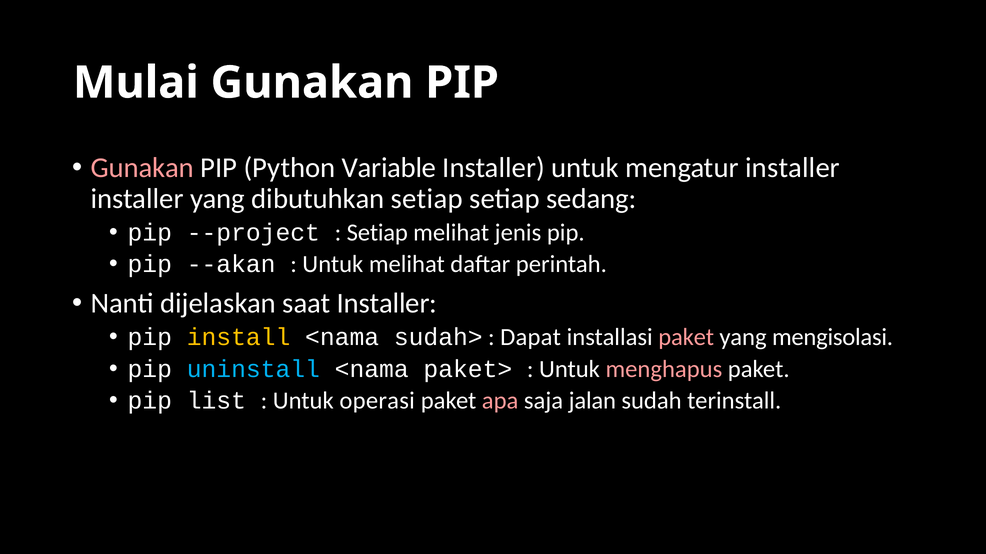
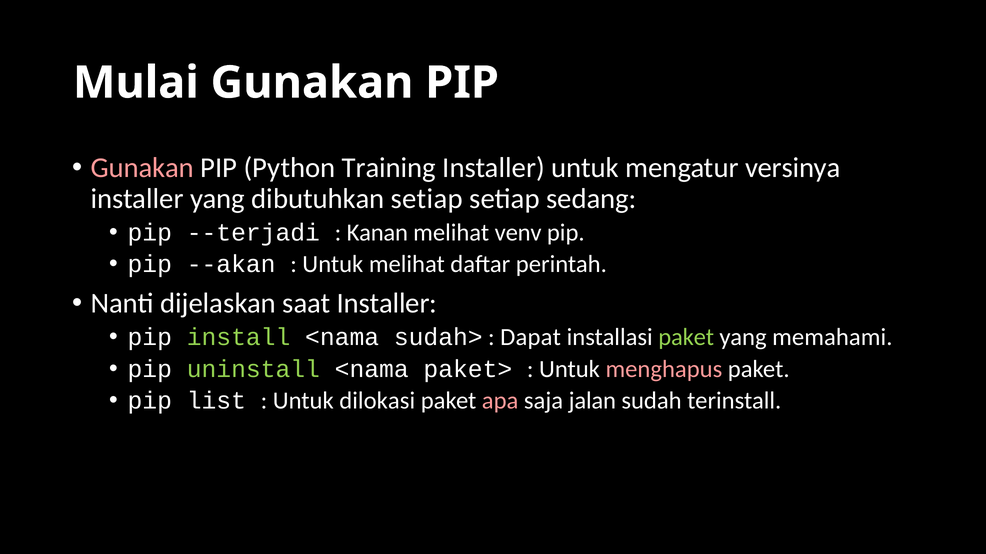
Variable: Variable -> Training
mengatur installer: installer -> versinya
--project: --project -> --terjadi
Setiap at (377, 233): Setiap -> Kanan
jenis: jenis -> venv
install colour: yellow -> light green
paket at (686, 338) colour: pink -> light green
mengisolasi: mengisolasi -> memahami
uninstall colour: light blue -> light green
operasi: operasi -> dilokasi
